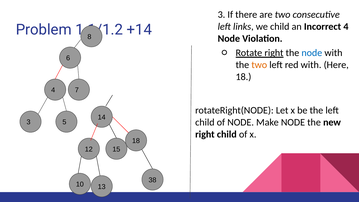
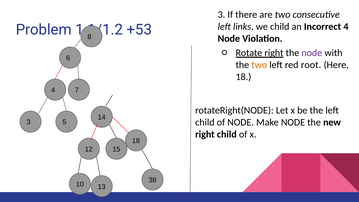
+14: +14 -> +53
node at (312, 53) colour: blue -> purple
red with: with -> root
